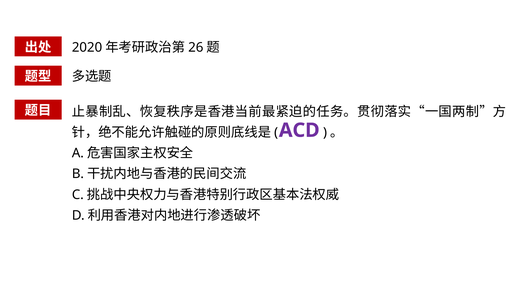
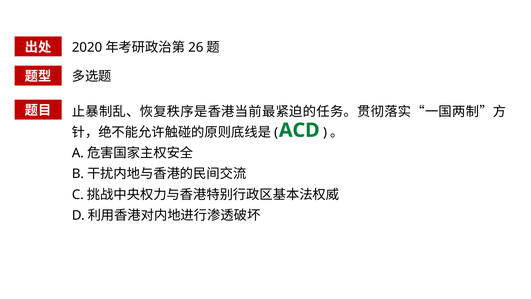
ACD colour: purple -> green
